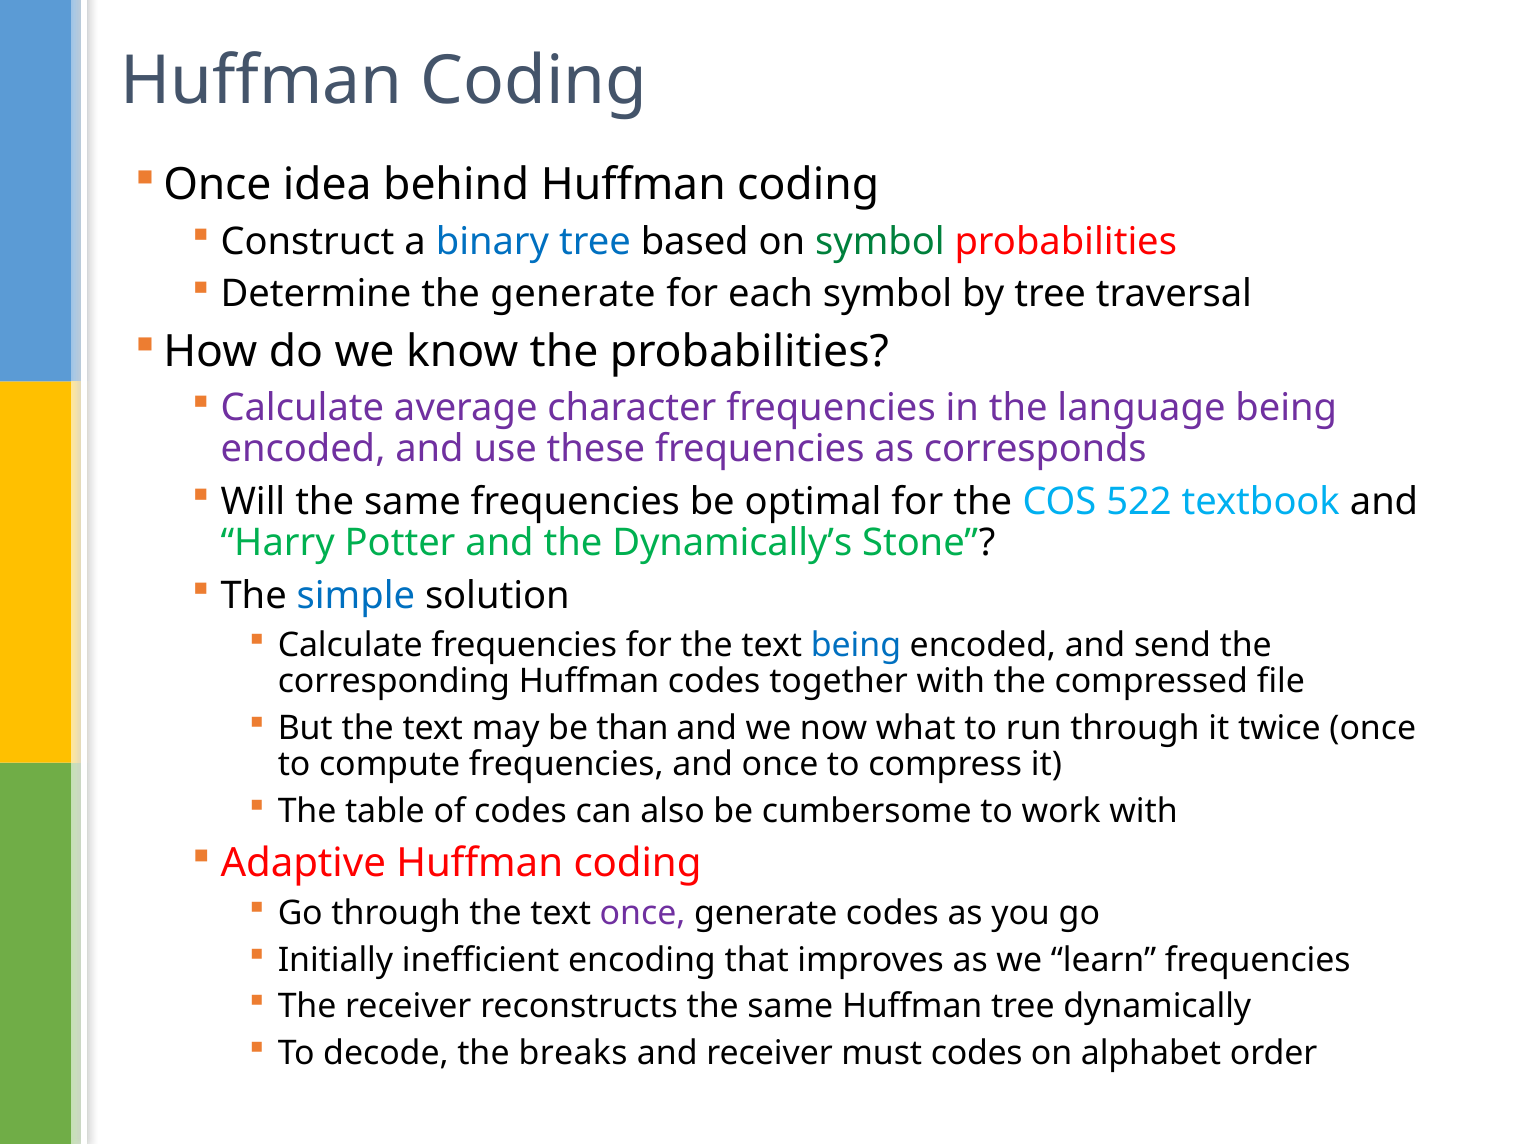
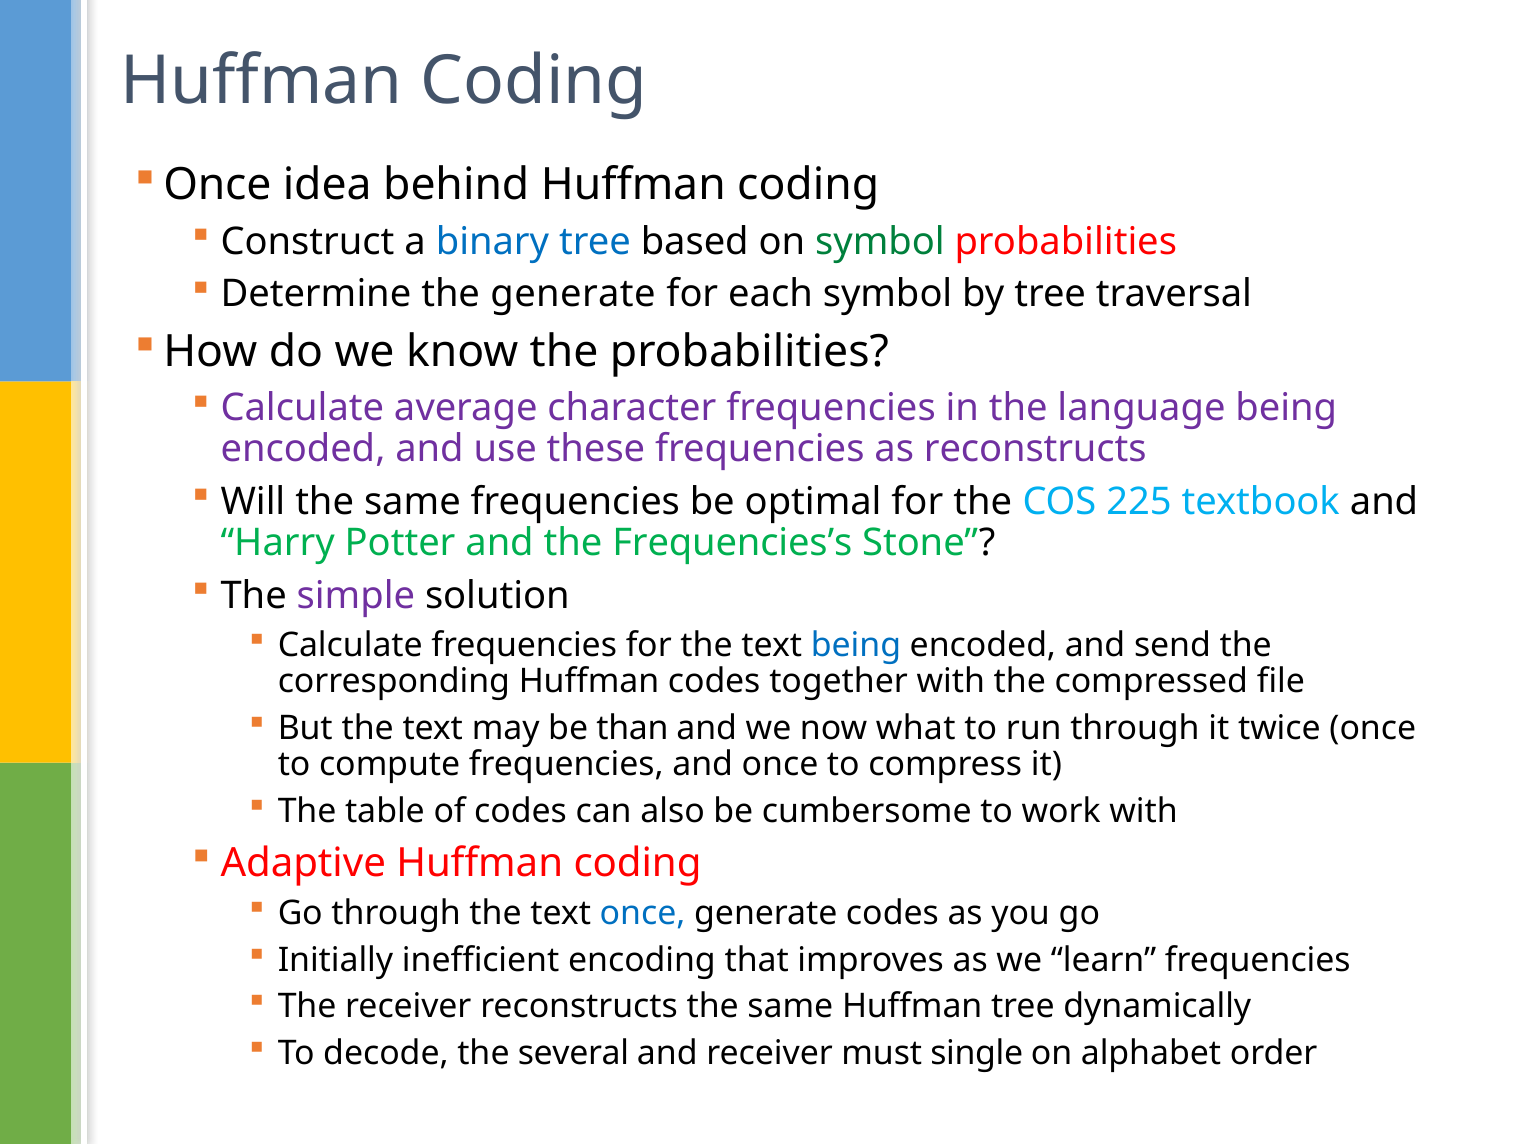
as corresponds: corresponds -> reconstructs
522: 522 -> 225
Dynamically’s: Dynamically’s -> Frequencies’s
simple colour: blue -> purple
once at (643, 913) colour: purple -> blue
breaks: breaks -> several
must codes: codes -> single
